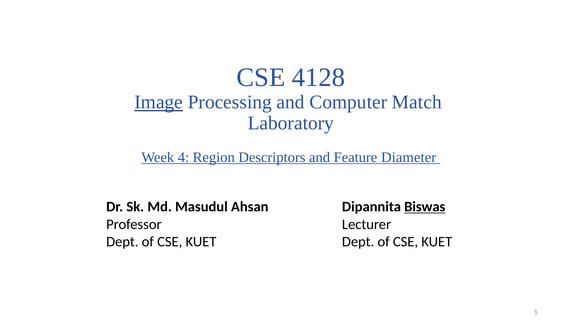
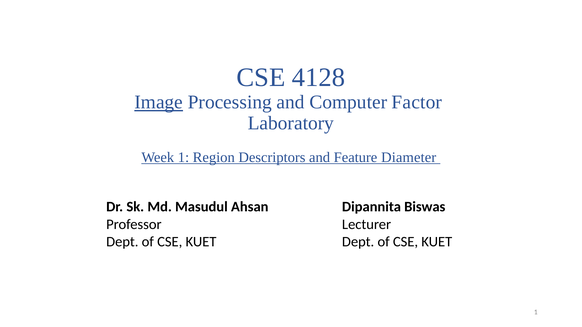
Match: Match -> Factor
Week 4: 4 -> 1
Biswas underline: present -> none
